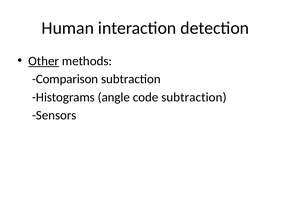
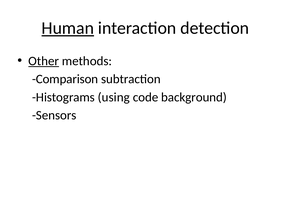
Human underline: none -> present
angle: angle -> using
code subtraction: subtraction -> background
